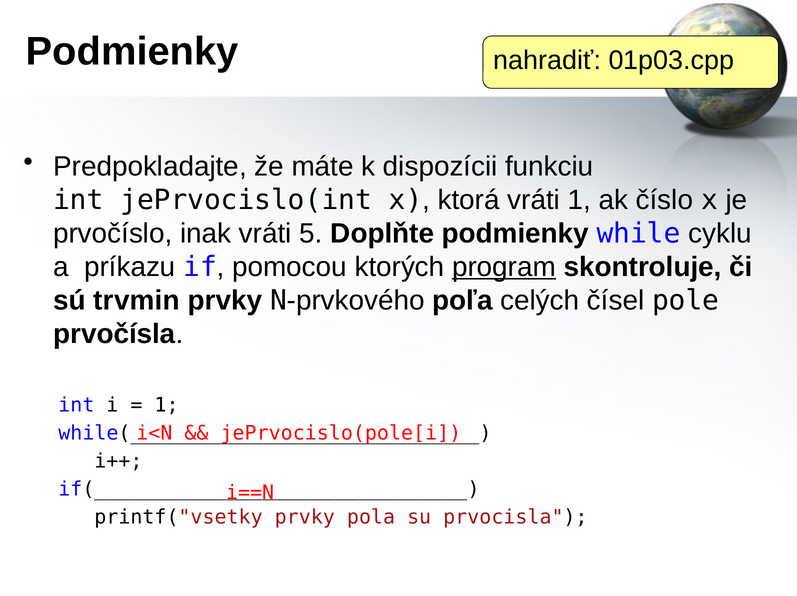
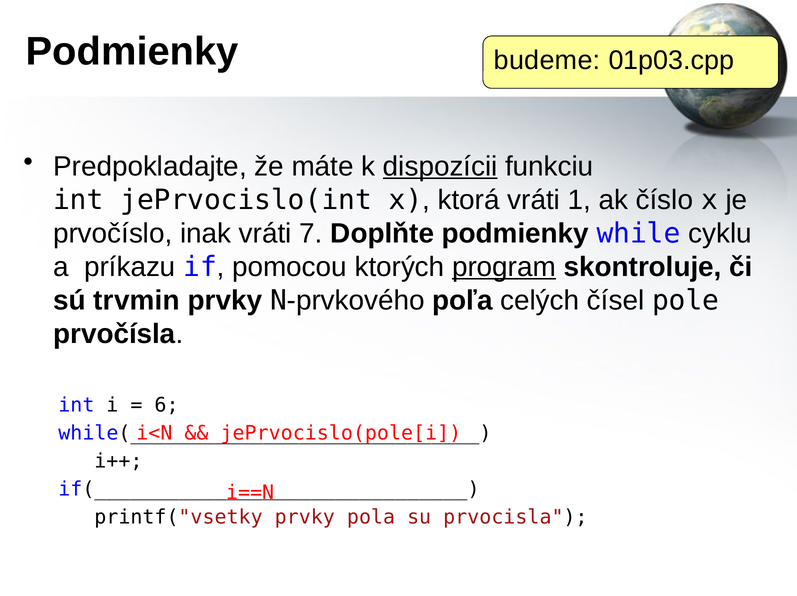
nahradiť: nahradiť -> budeme
dispozícii underline: none -> present
5: 5 -> 7
1 at (166, 405): 1 -> 6
